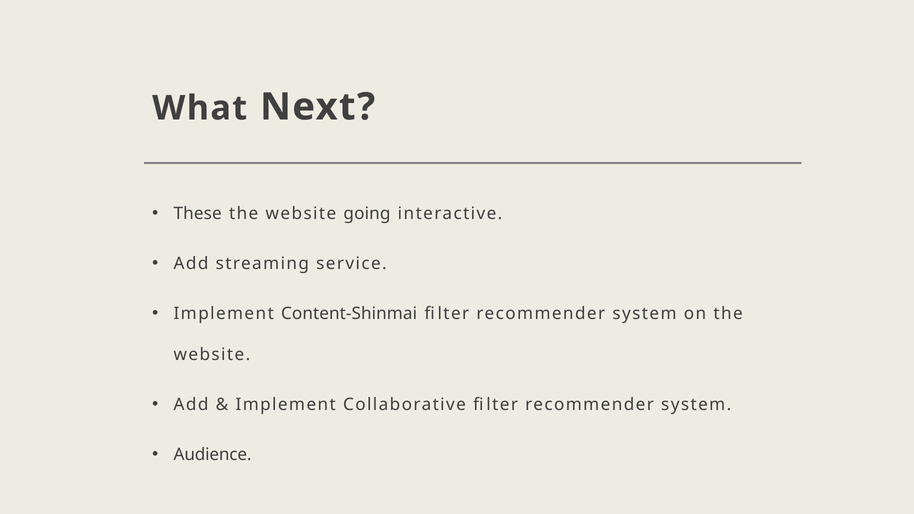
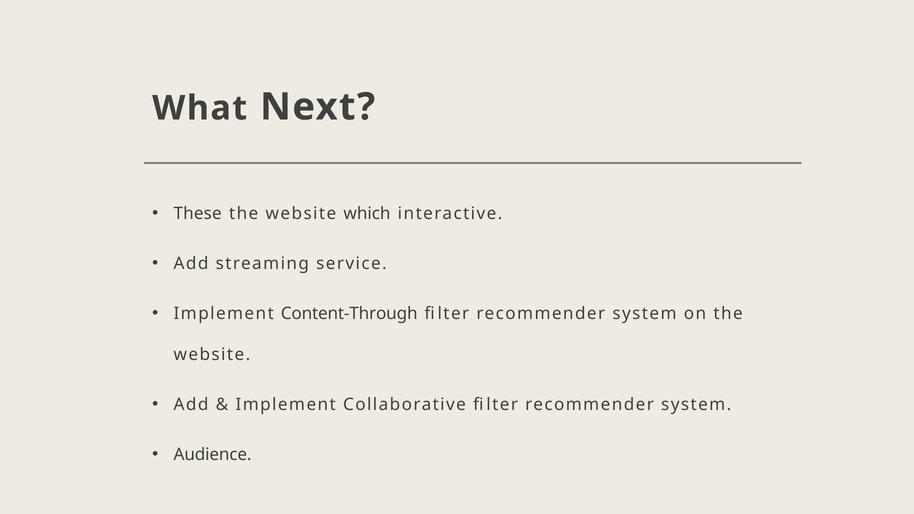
going: going -> which
Content-Shinmai: Content-Shinmai -> Content-Through
